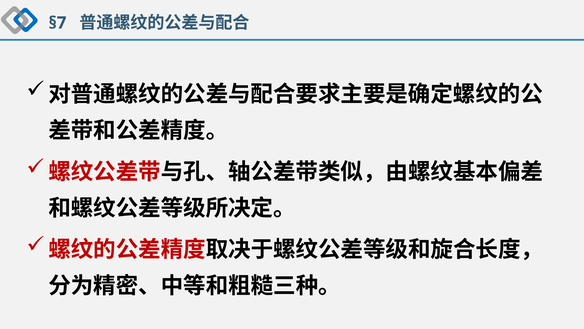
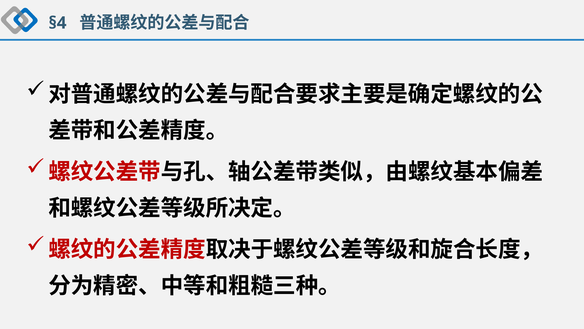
§7: §7 -> §4
